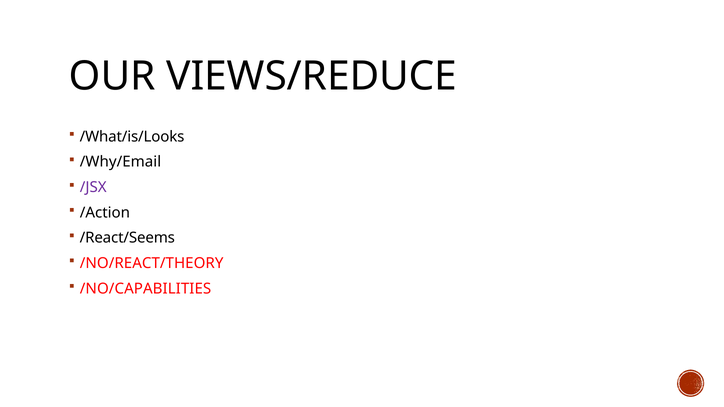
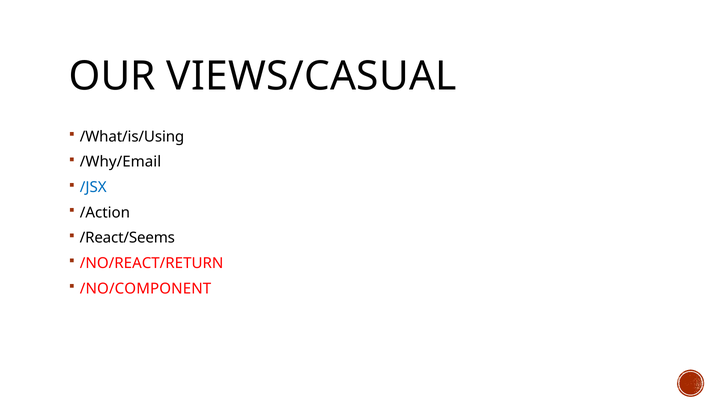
VIEWS/REDUCE: VIEWS/REDUCE -> VIEWS/CASUAL
/What/is/Looks: /What/is/Looks -> /What/is/Using
/JSX colour: purple -> blue
/NO/REACT/THEORY: /NO/REACT/THEORY -> /NO/REACT/RETURN
/NO/CAPABILITIES: /NO/CAPABILITIES -> /NO/COMPONENT
